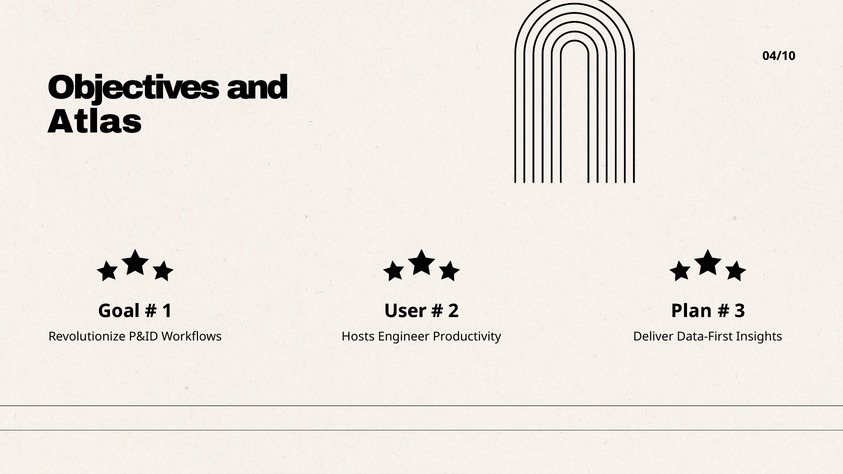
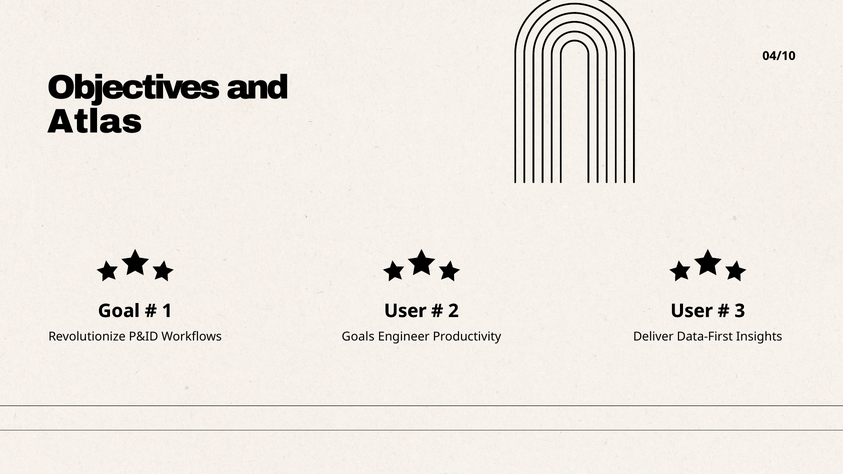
Plan at (691, 311): Plan -> User
Hosts: Hosts -> Goals
